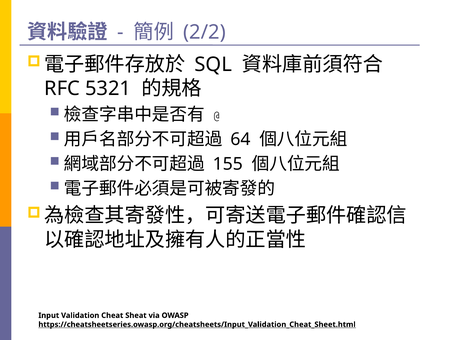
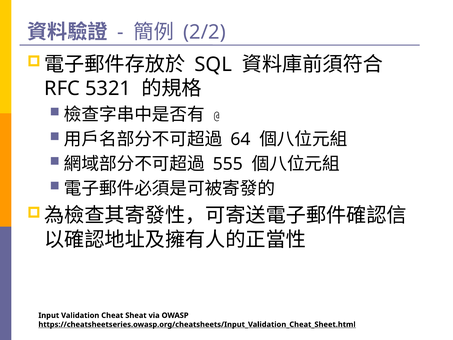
155: 155 -> 555
